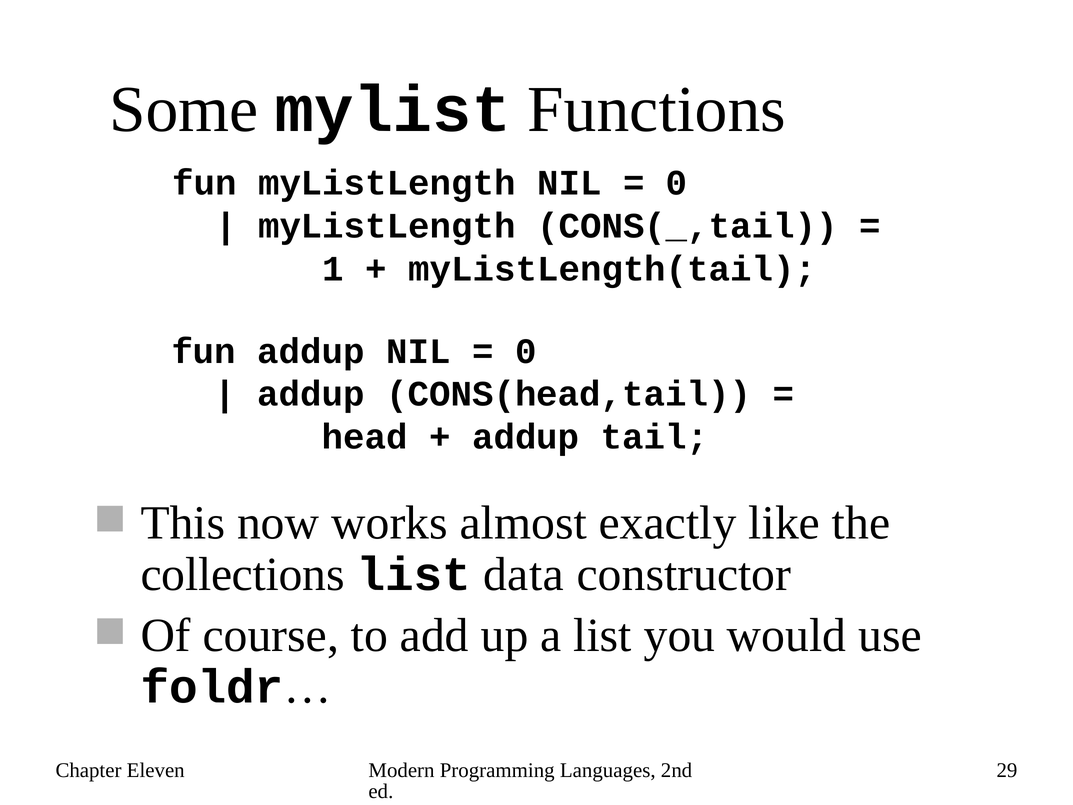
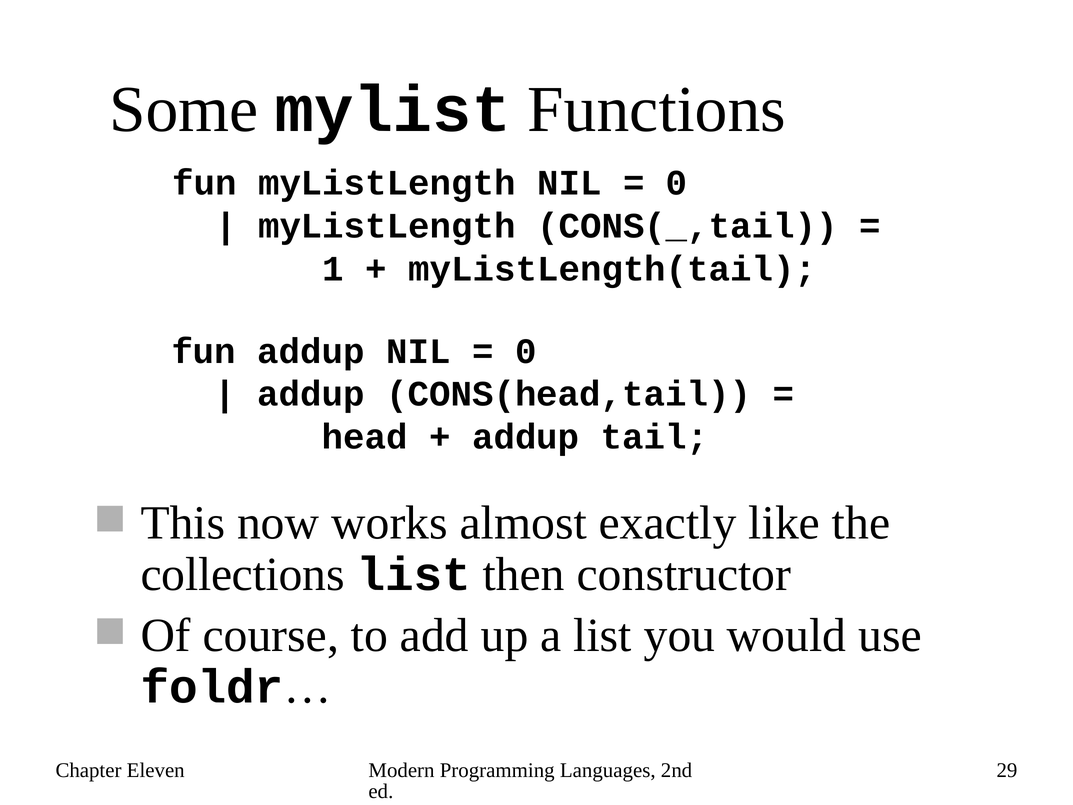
data: data -> then
